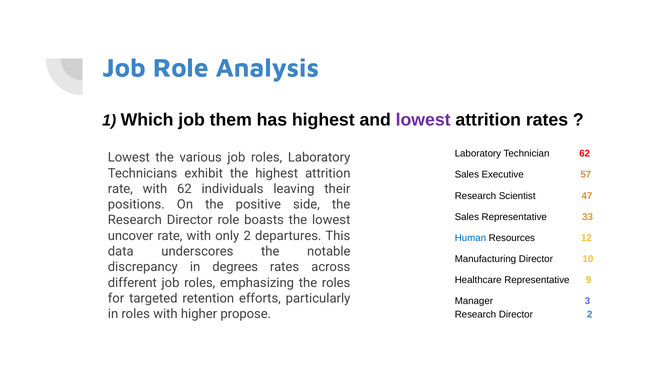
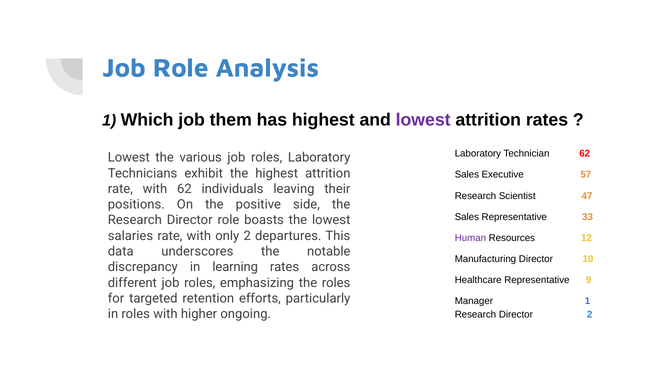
uncover: uncover -> salaries
Human colour: blue -> purple
degrees: degrees -> learning
Manager 3: 3 -> 1
propose: propose -> ongoing
